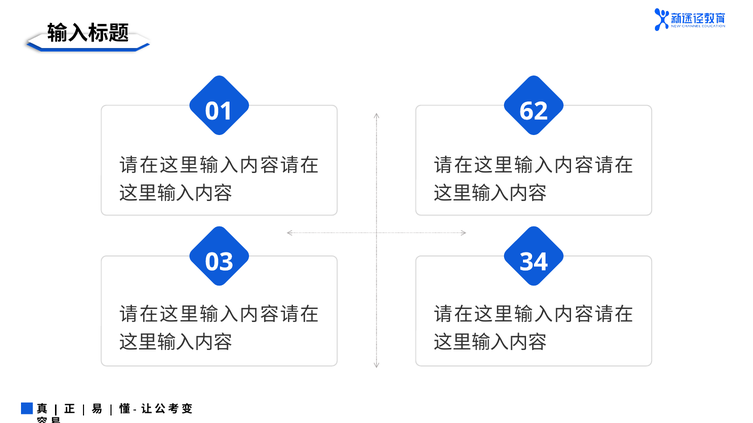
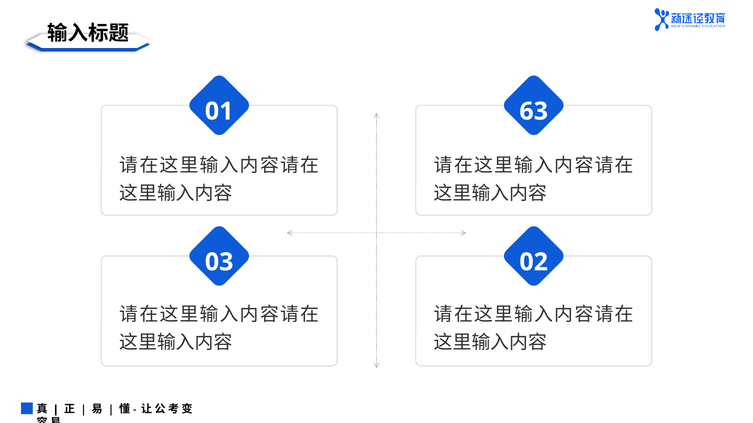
62: 62 -> 63
34: 34 -> 02
